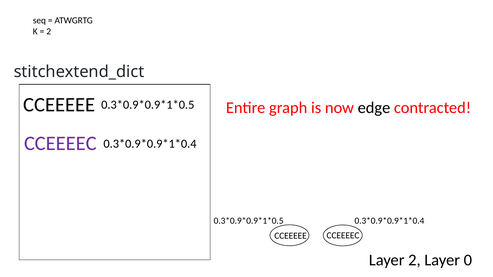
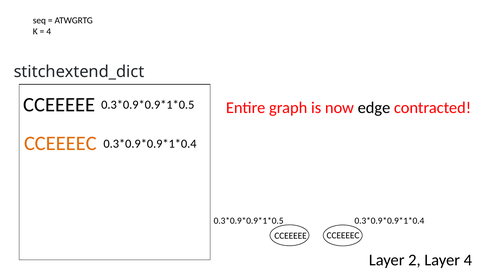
2 at (49, 32): 2 -> 4
CCEEEEC at (60, 144) colour: purple -> orange
Layer 0: 0 -> 4
